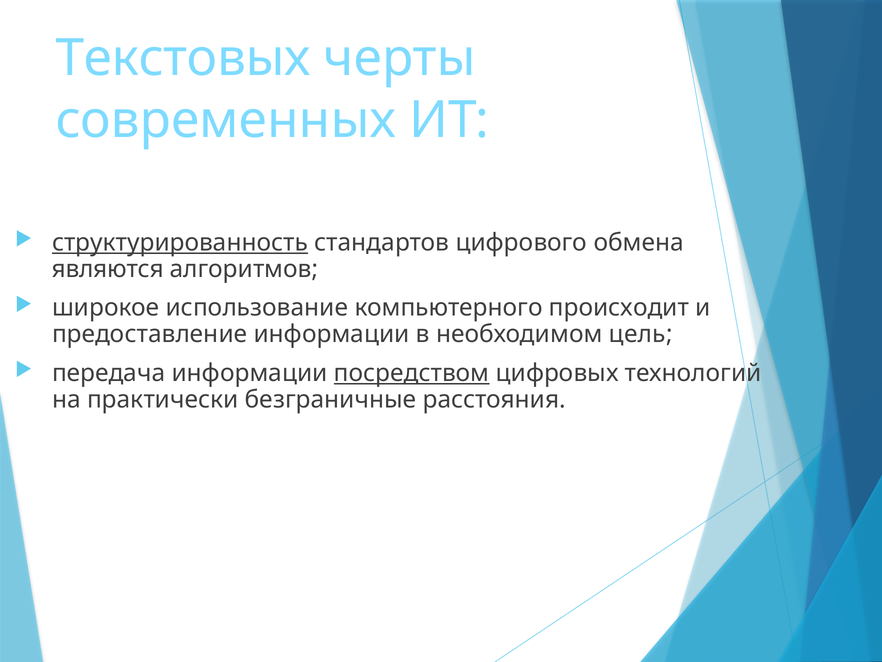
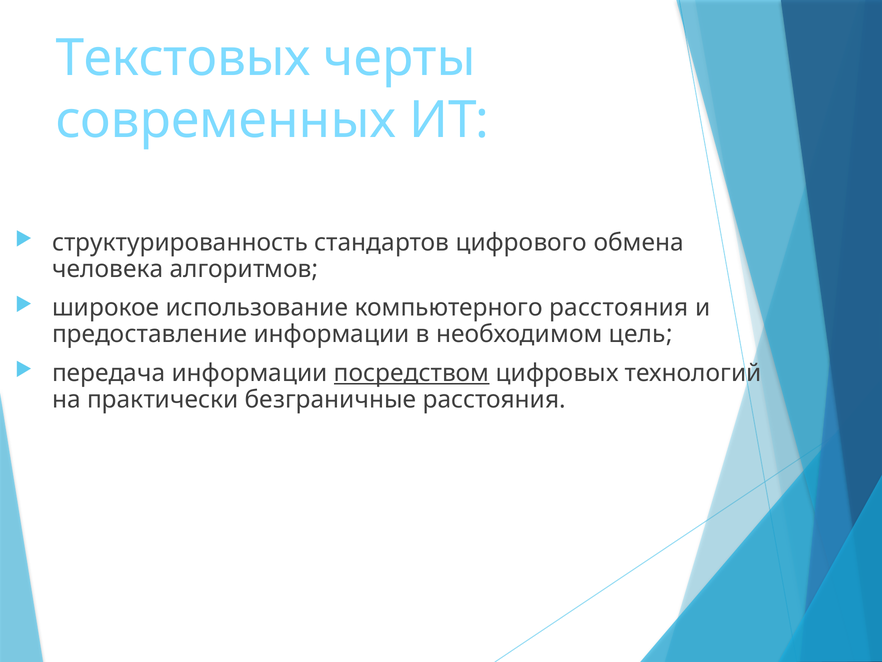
структурированность underline: present -> none
являются: являются -> человека
компьютерного происходит: происходит -> расстояния
